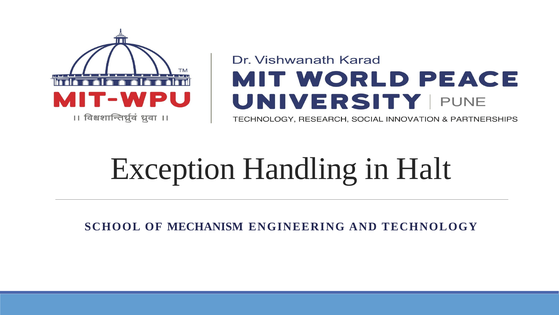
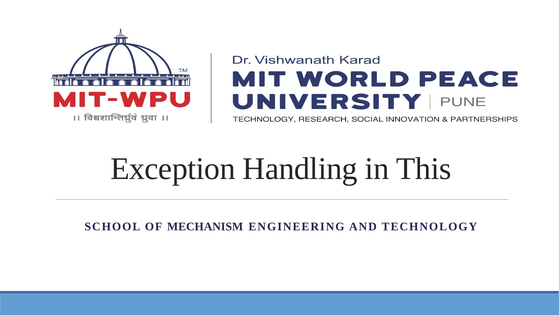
Halt: Halt -> This
